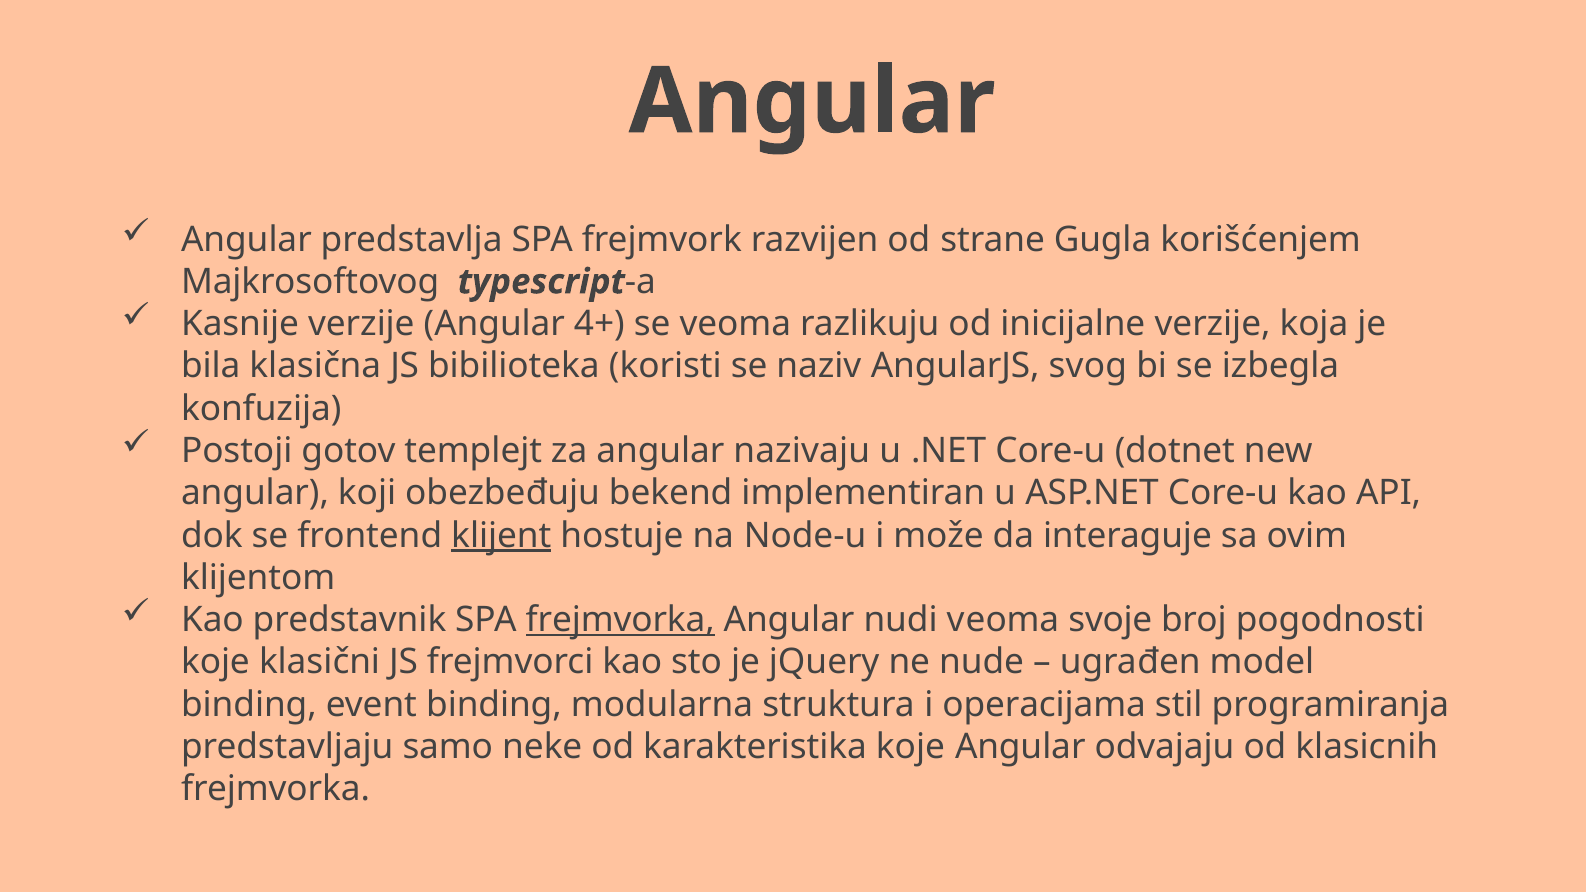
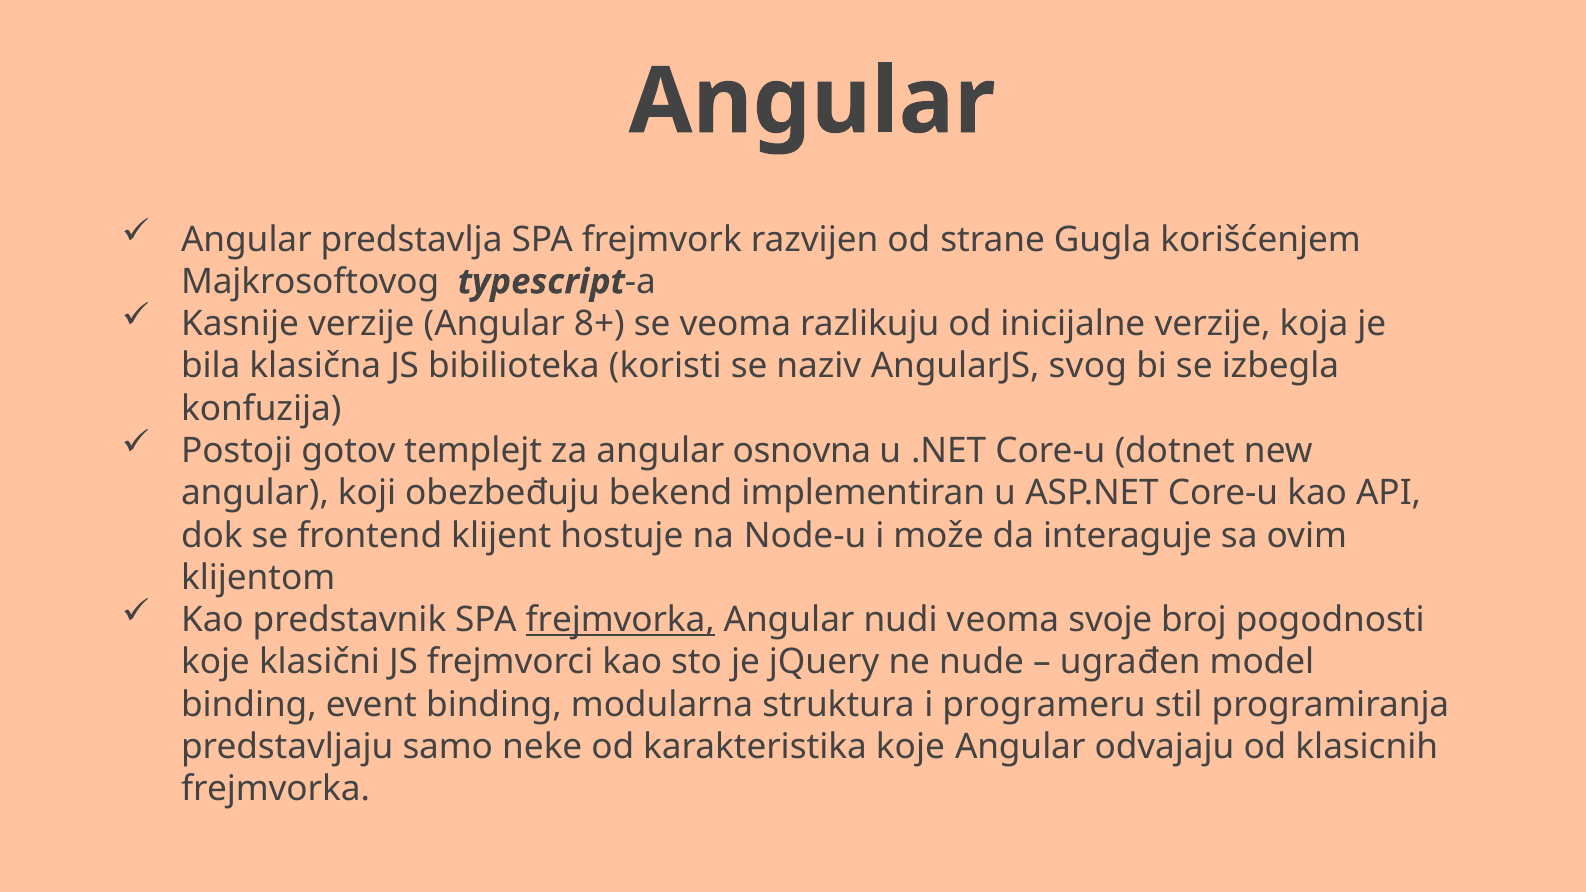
4+: 4+ -> 8+
nazivaju: nazivaju -> osnovna
klijent underline: present -> none
operacijama: operacijama -> programeru
